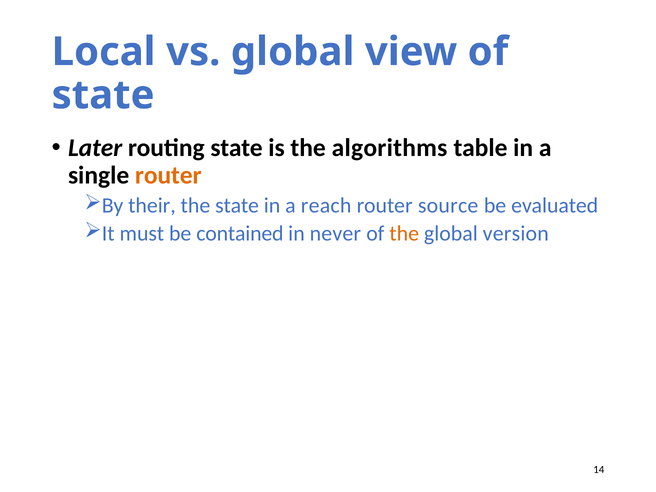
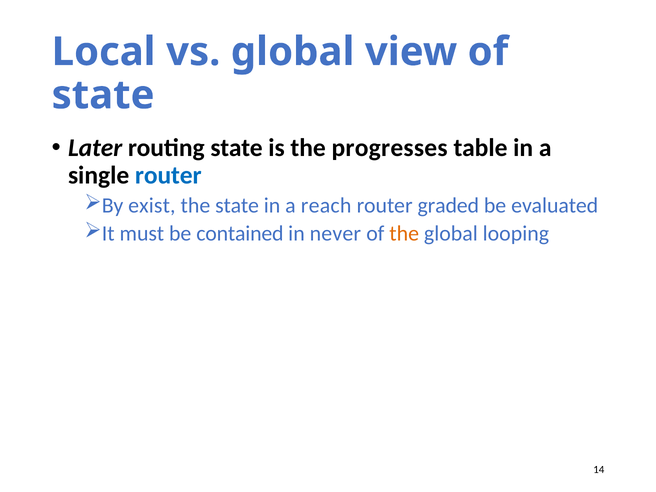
algorithms: algorithms -> progresses
router at (168, 175) colour: orange -> blue
their: their -> exist
source: source -> graded
version: version -> looping
